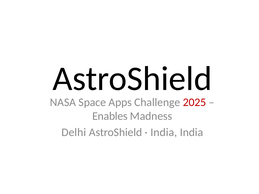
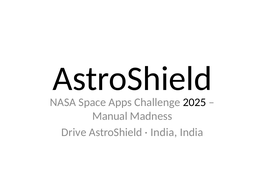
2025 colour: red -> black
Enables: Enables -> Manual
Delhi: Delhi -> Drive
